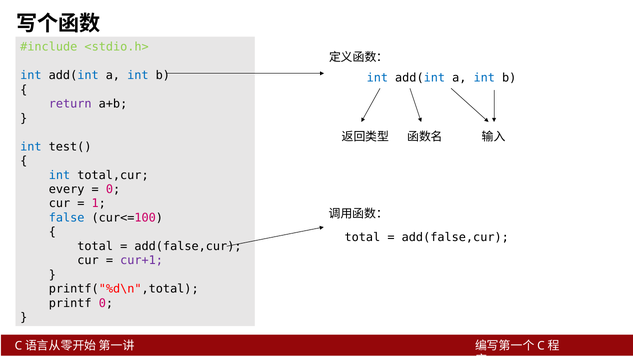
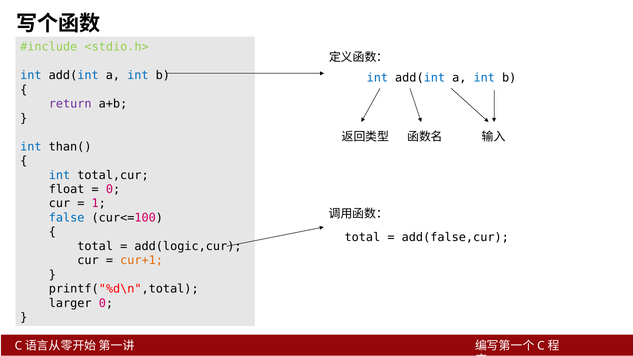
test(: test( -> than(
every: every -> float
add(false,cur at (188, 246): add(false,cur -> add(logic,cur
cur+1 colour: purple -> orange
printf: printf -> larger
